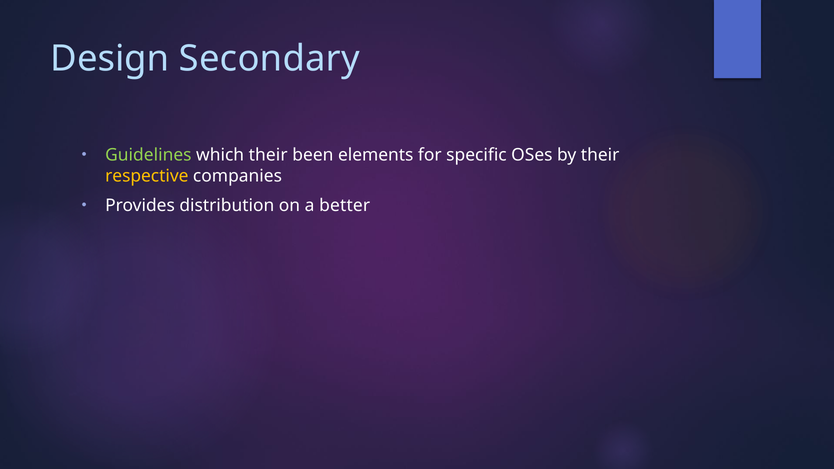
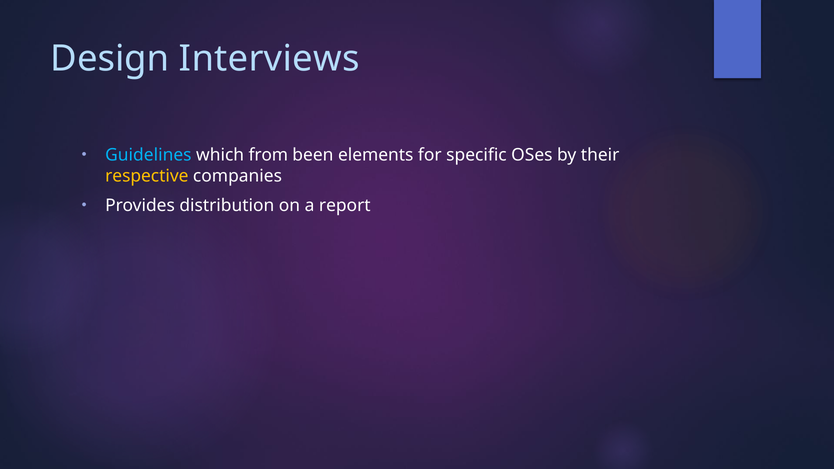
Secondary: Secondary -> Interviews
Guidelines colour: light green -> light blue
which their: their -> from
better: better -> report
